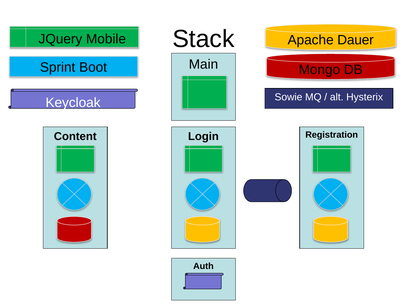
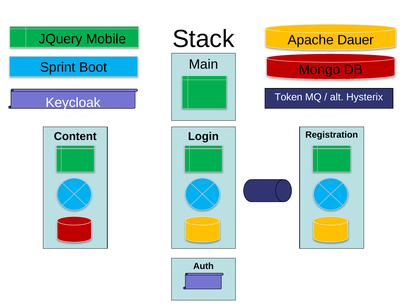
Sowie: Sowie -> Token
